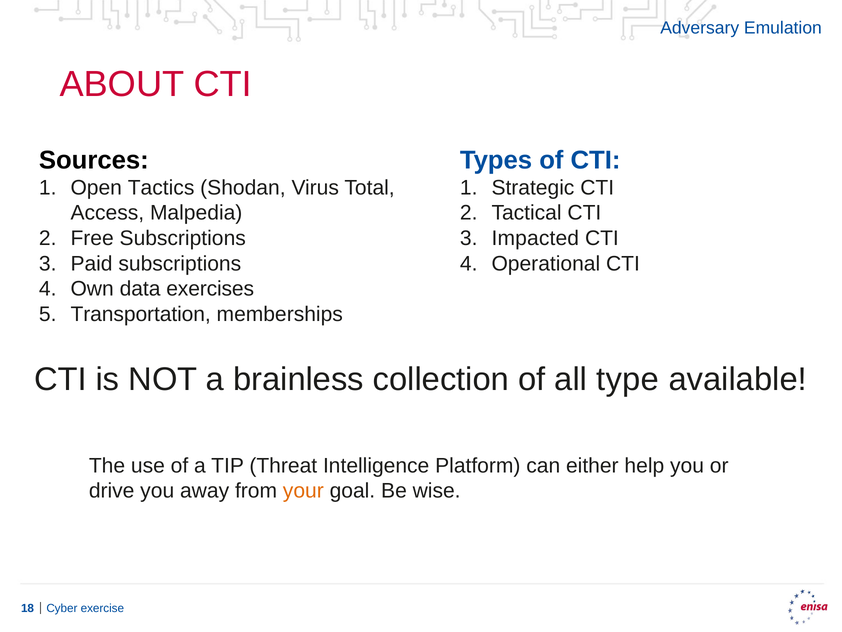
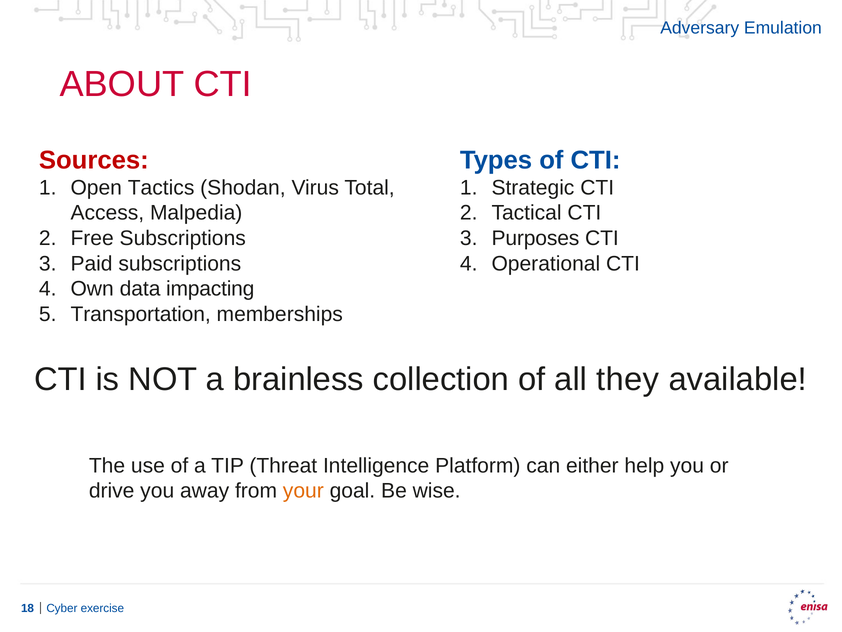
Sources colour: black -> red
Impacted: Impacted -> Purposes
exercises: exercises -> impacting
type: type -> they
